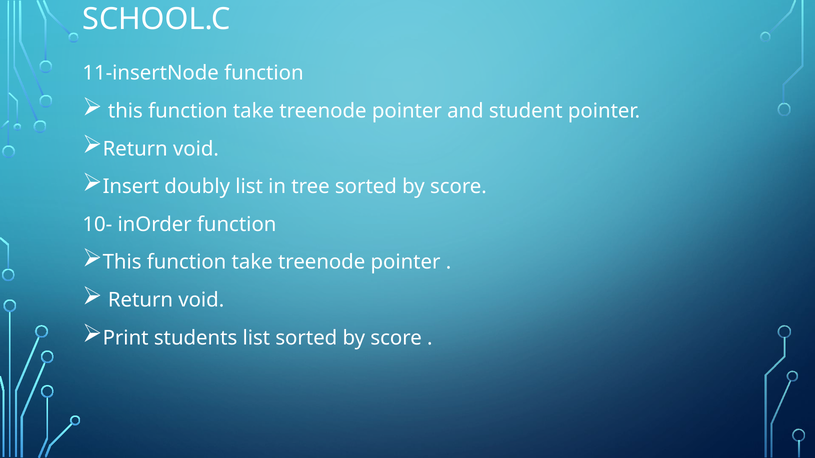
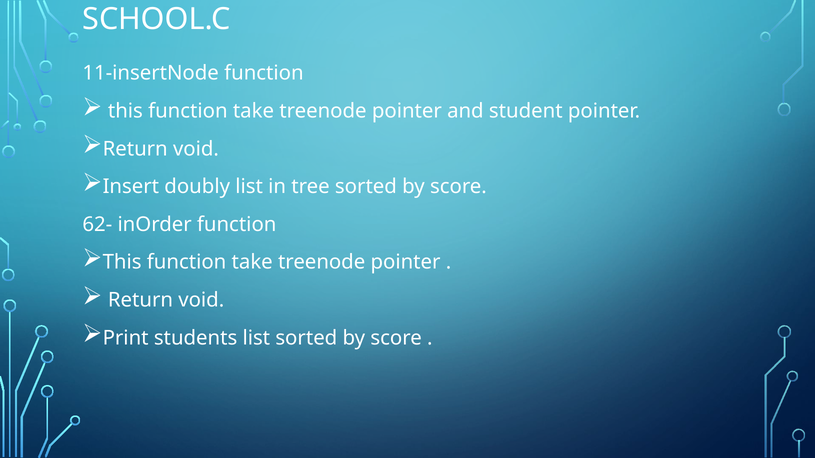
10-: 10- -> 62-
